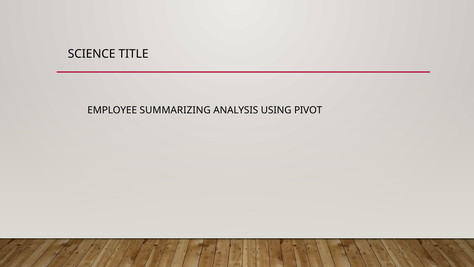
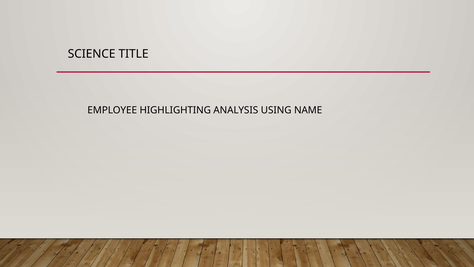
SUMMARIZING: SUMMARIZING -> HIGHLIGHTING
PIVOT: PIVOT -> NAME
